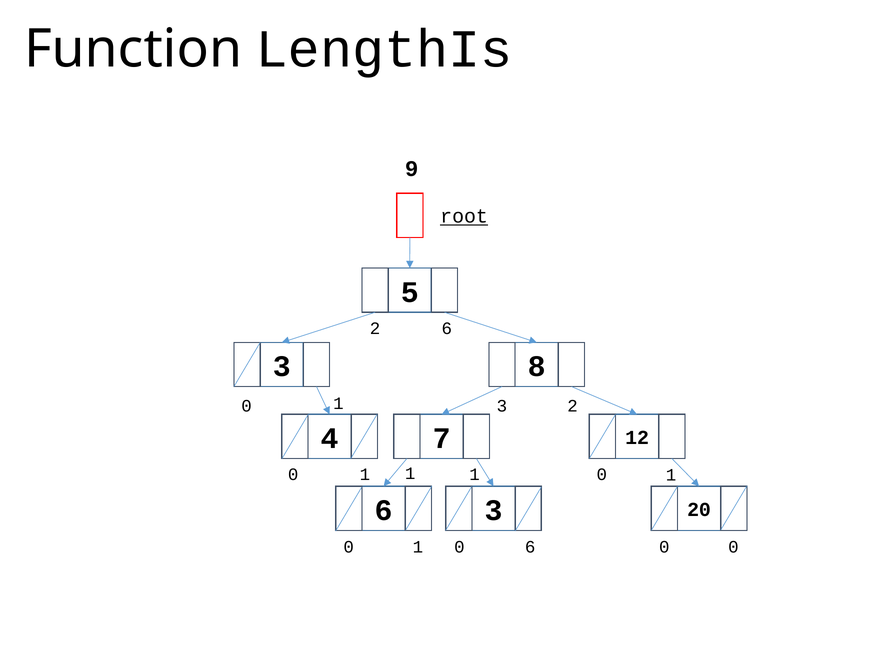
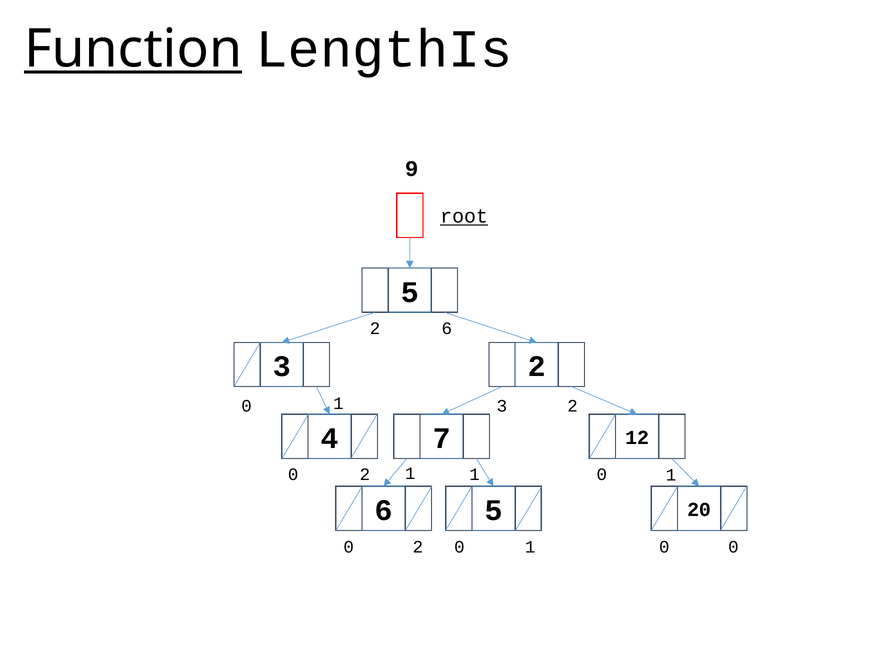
Function underline: none -> present
3 8: 8 -> 2
1 at (365, 475): 1 -> 2
6 3: 3 -> 5
1 at (418, 547): 1 -> 2
6 at (530, 547): 6 -> 1
